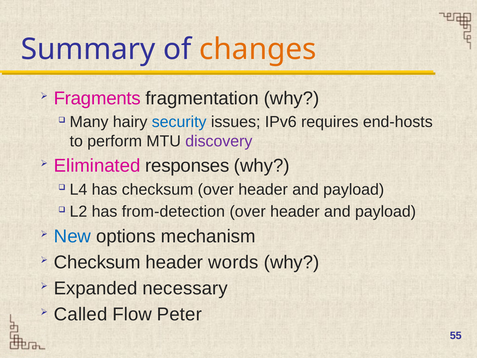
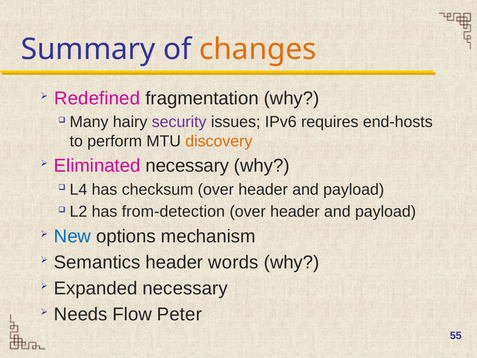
Fragments: Fragments -> Redefined
security colour: blue -> purple
discovery colour: purple -> orange
Eliminated responses: responses -> necessary
Checksum at (97, 262): Checksum -> Semantics
Called: Called -> Needs
